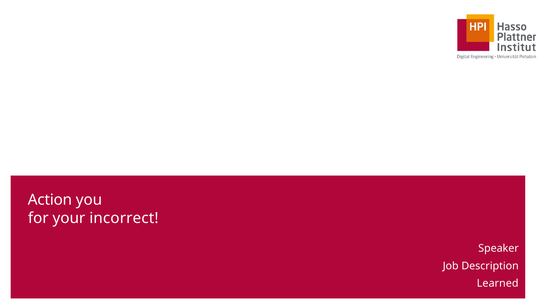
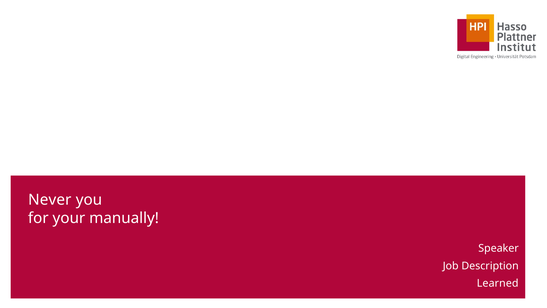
Action: Action -> Never
incorrect: incorrect -> manually
